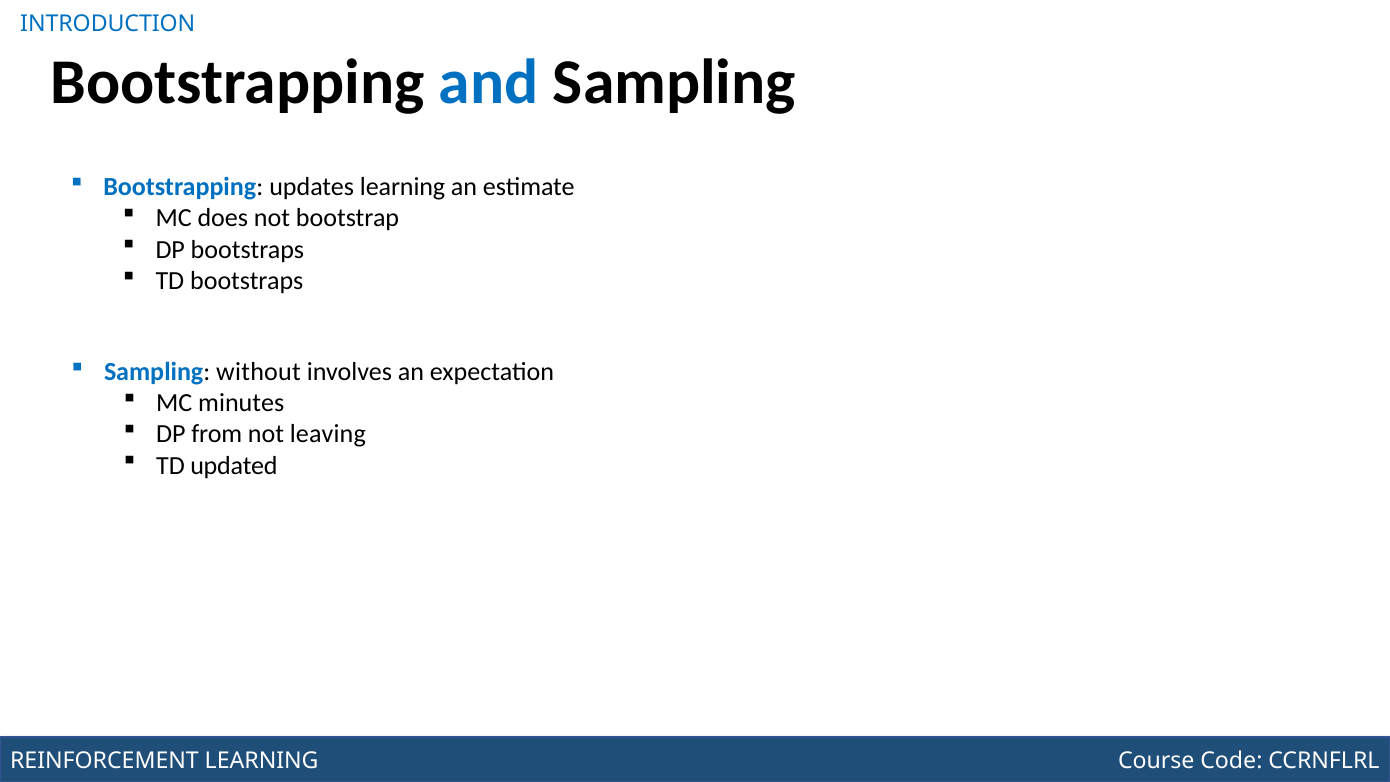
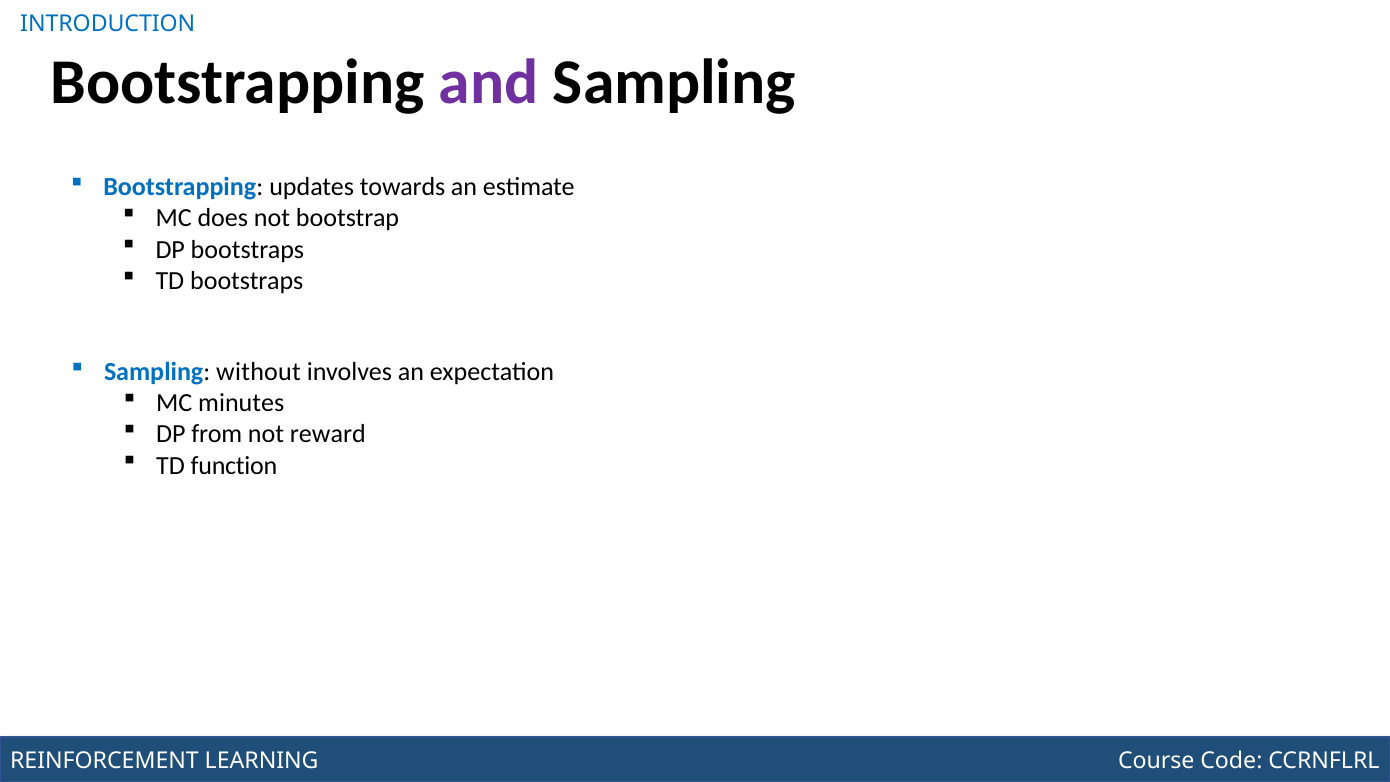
and at (489, 82) colour: blue -> purple
updates learning: learning -> towards
leaving: leaving -> reward
updated: updated -> function
